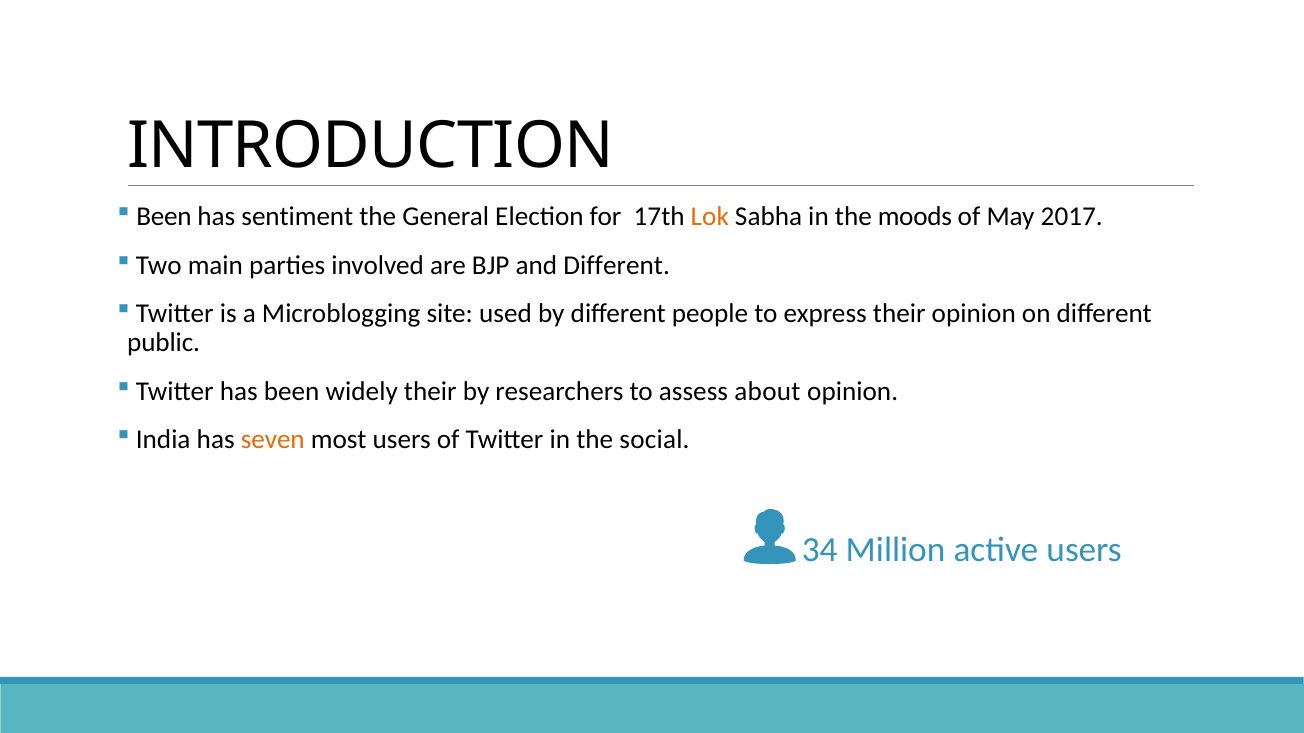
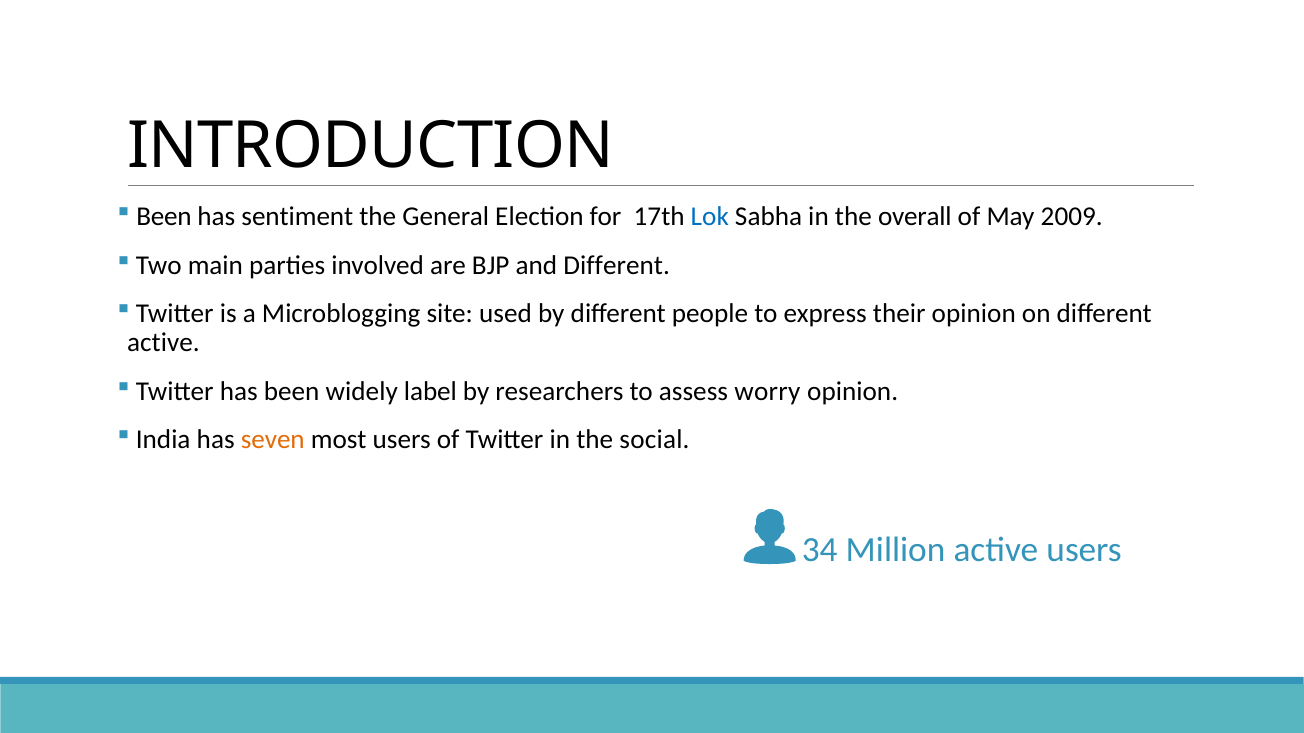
Lok colour: orange -> blue
moods: moods -> overall
2017: 2017 -> 2009
public at (164, 343): public -> active
widely their: their -> label
about: about -> worry
